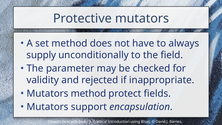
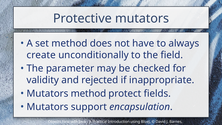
supply: supply -> create
